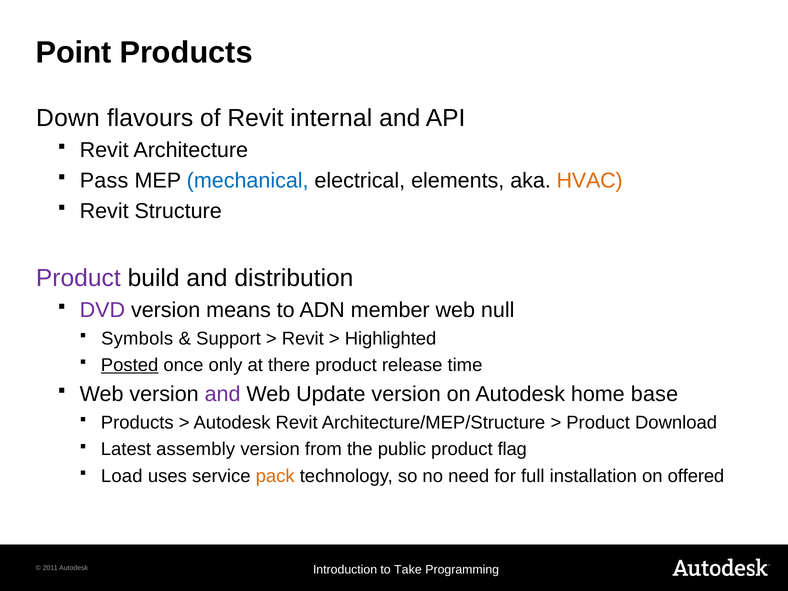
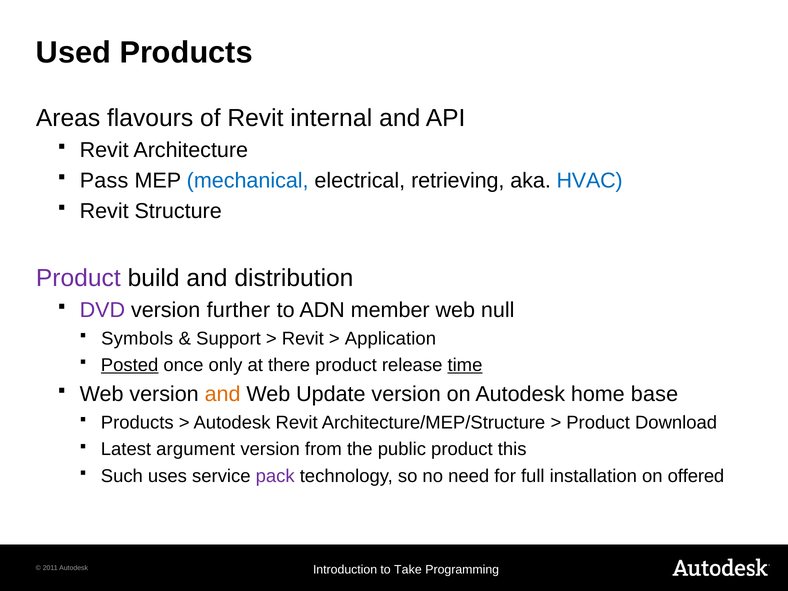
Point: Point -> Used
Down: Down -> Areas
elements: elements -> retrieving
HVAC colour: orange -> blue
means: means -> further
Highlighted: Highlighted -> Application
time underline: none -> present
and at (223, 394) colour: purple -> orange
assembly: assembly -> argument
flag: flag -> this
Load: Load -> Such
pack colour: orange -> purple
